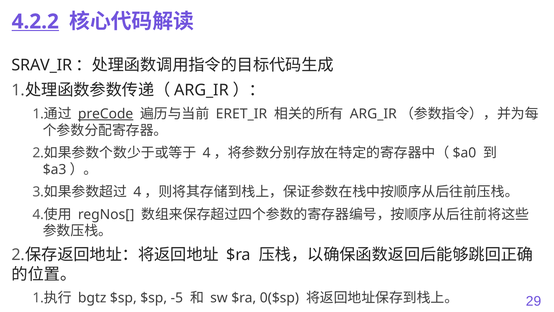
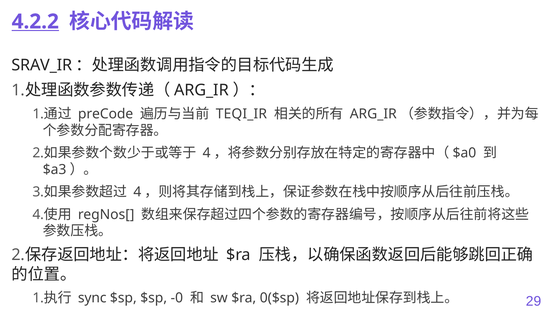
preCode underline: present -> none
ERET_IR: ERET_IR -> TEQI_IR
bgtz: bgtz -> sync
-5: -5 -> -0
